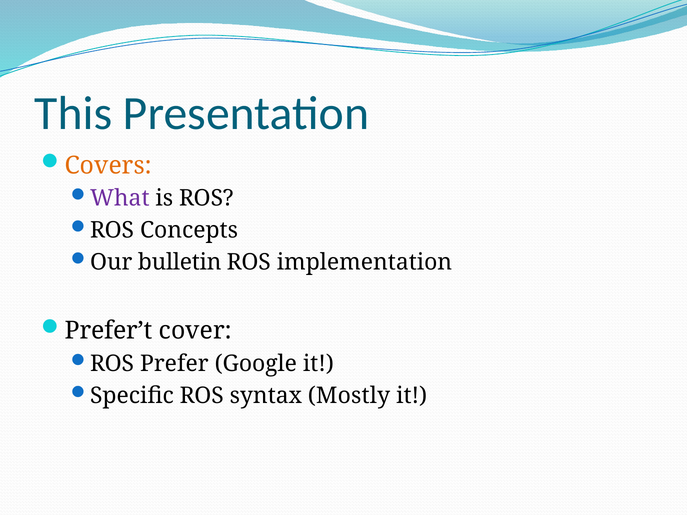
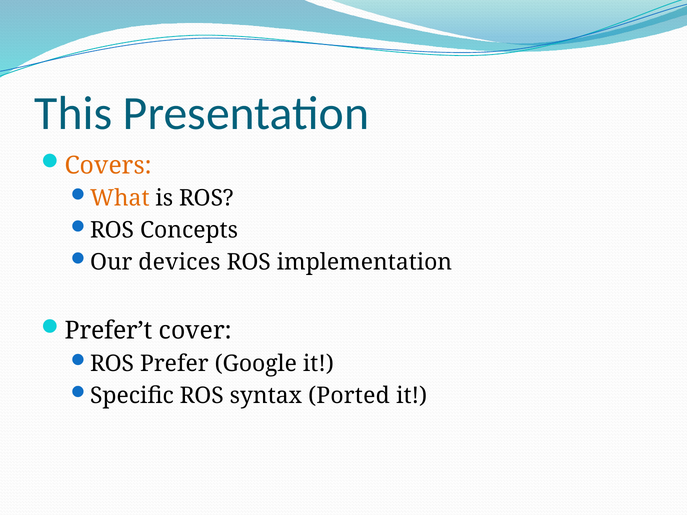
What colour: purple -> orange
bulletin: bulletin -> devices
Mostly: Mostly -> Ported
